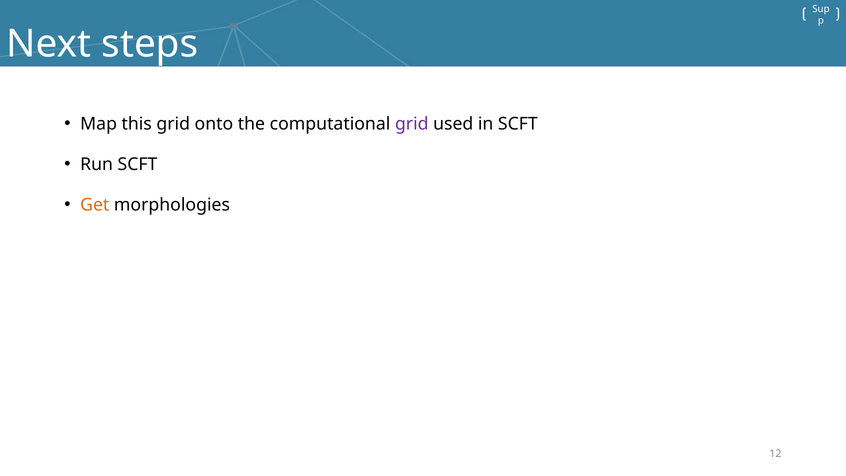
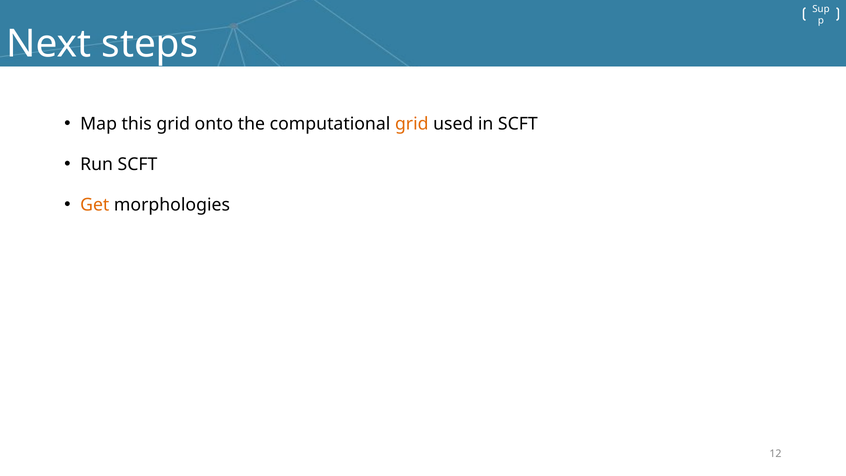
grid at (412, 124) colour: purple -> orange
